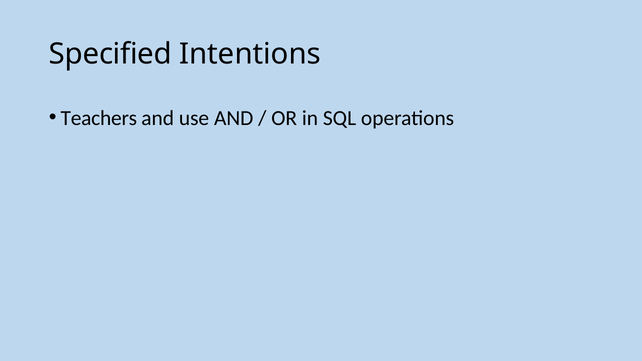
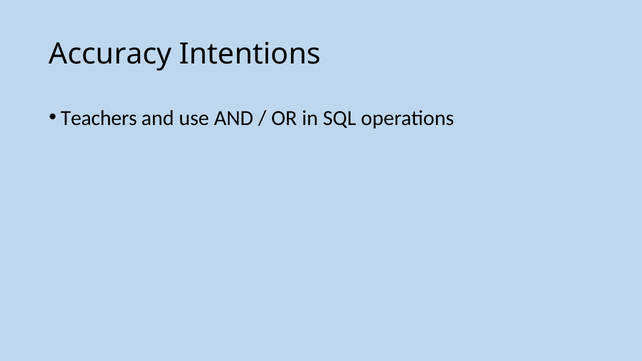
Specified: Specified -> Accuracy
